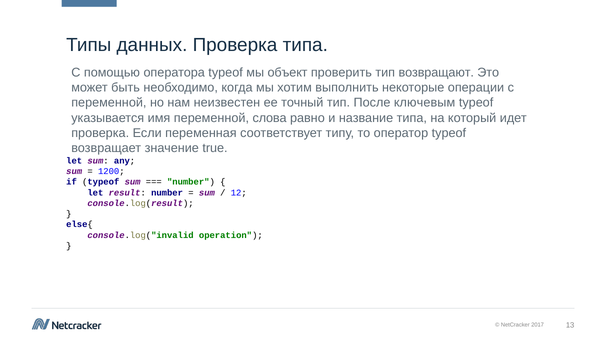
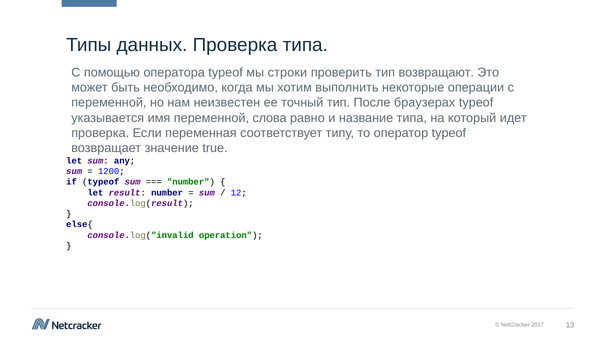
объект: объект -> строки
ключевым: ключевым -> браузерах
